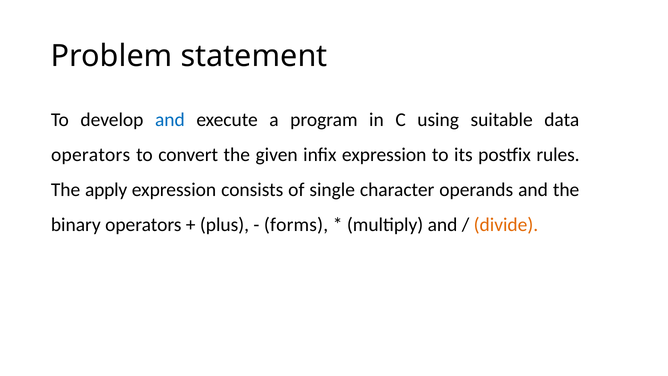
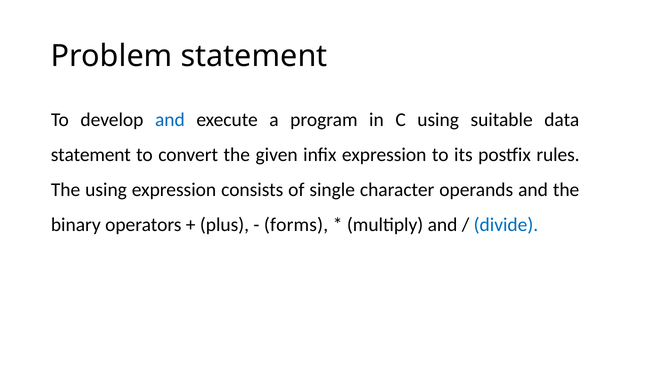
operators at (91, 155): operators -> statement
The apply: apply -> using
divide colour: orange -> blue
